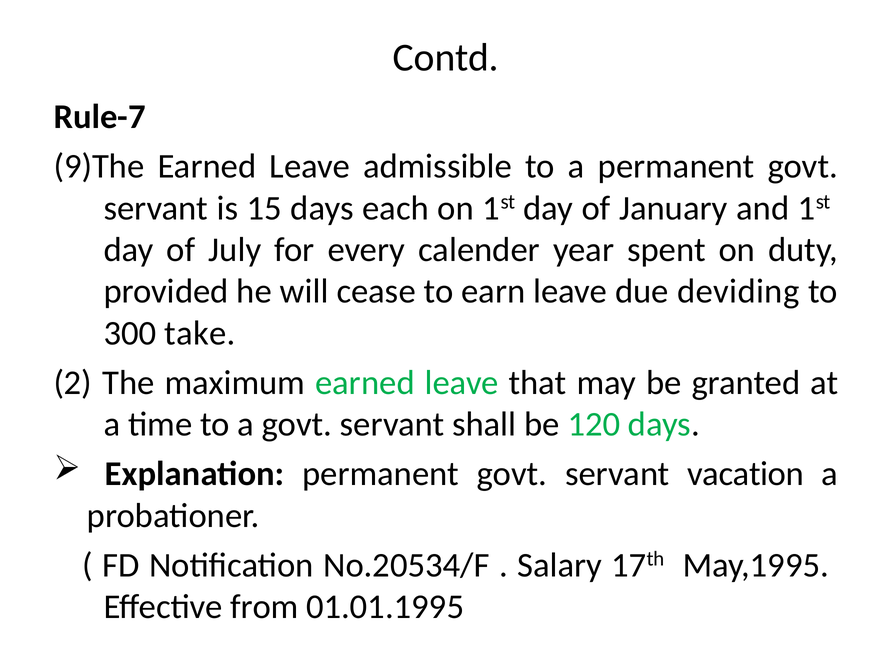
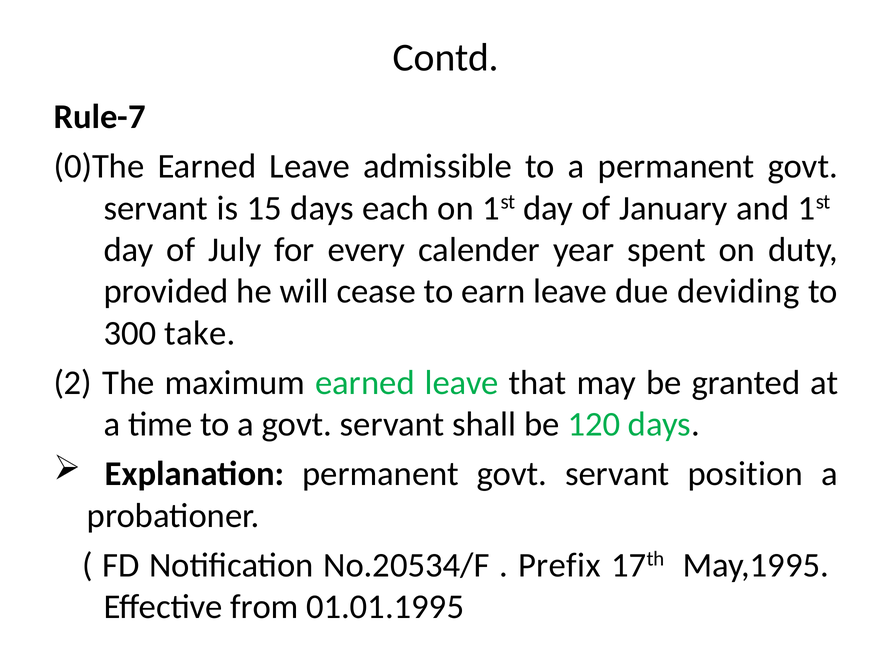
9)The: 9)The -> 0)The
vacation: vacation -> position
Salary: Salary -> Prefix
